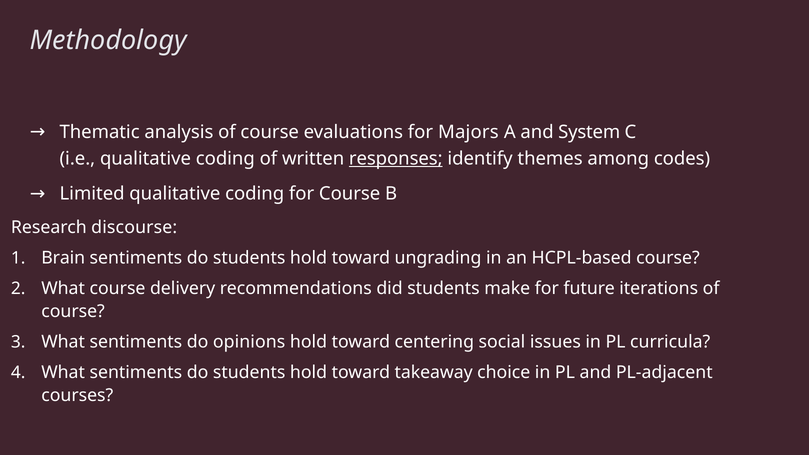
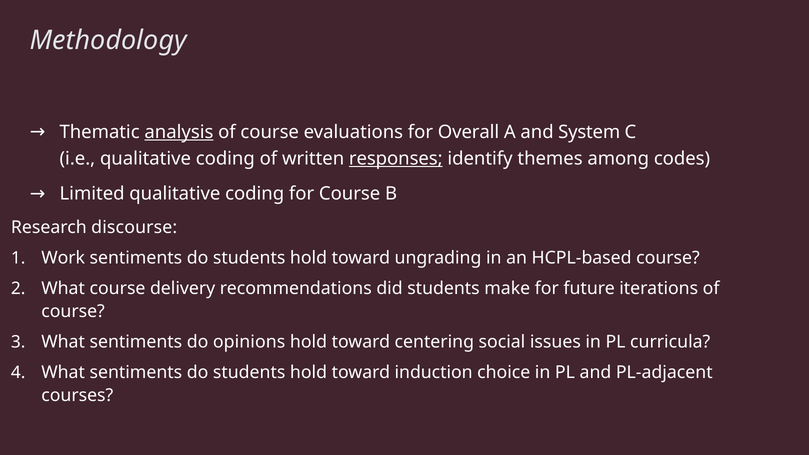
analysis underline: none -> present
Majors: Majors -> Overall
Brain: Brain -> Work
takeaway: takeaway -> induction
